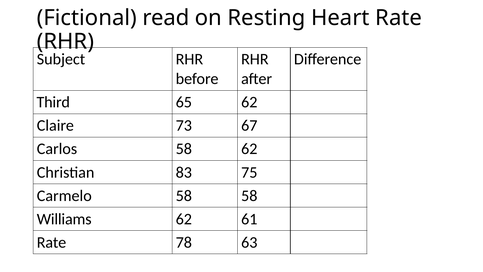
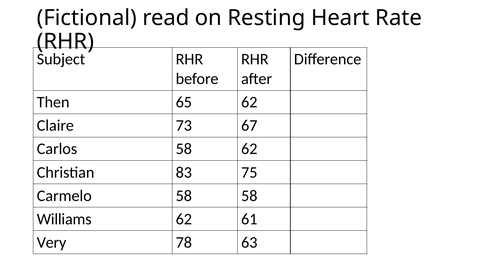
Third: Third -> Then
Rate at (52, 242): Rate -> Very
